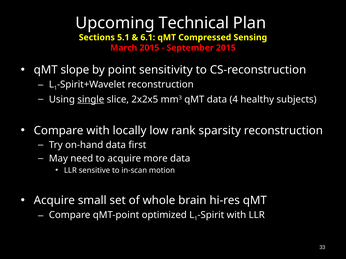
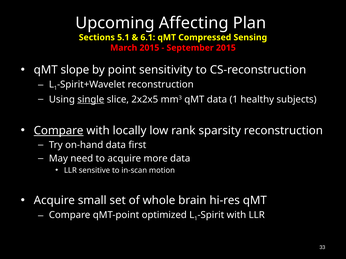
Technical: Technical -> Affecting
data 4: 4 -> 1
Compare at (59, 131) underline: none -> present
